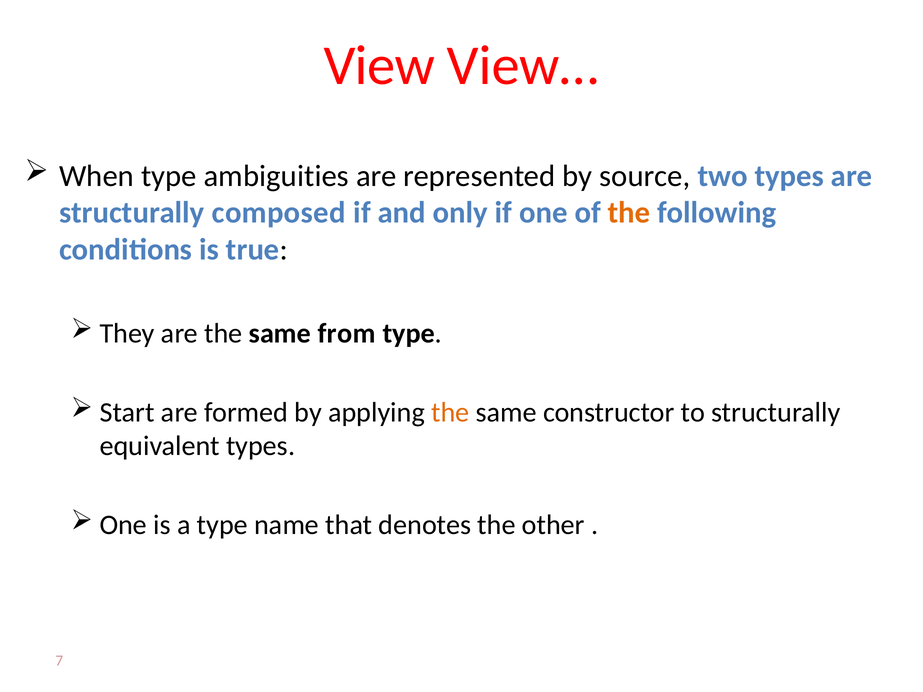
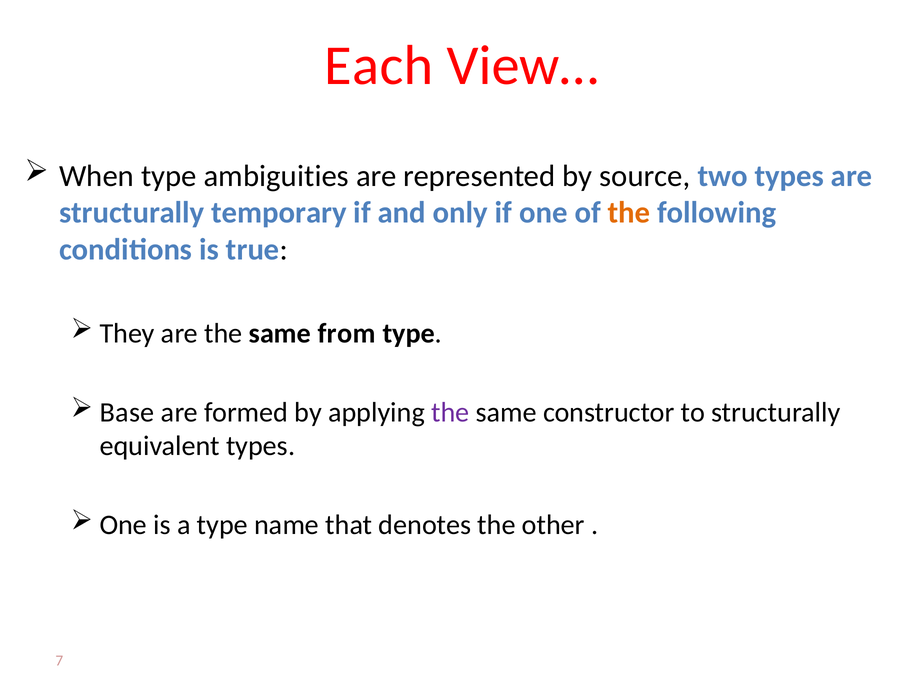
View: View -> Each
composed: composed -> temporary
Start: Start -> Base
the at (450, 413) colour: orange -> purple
